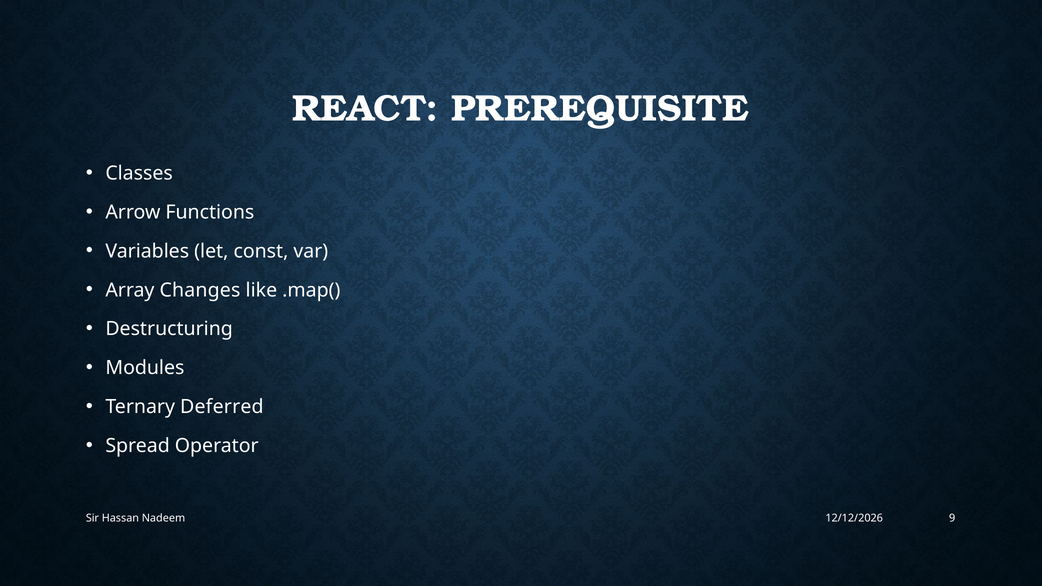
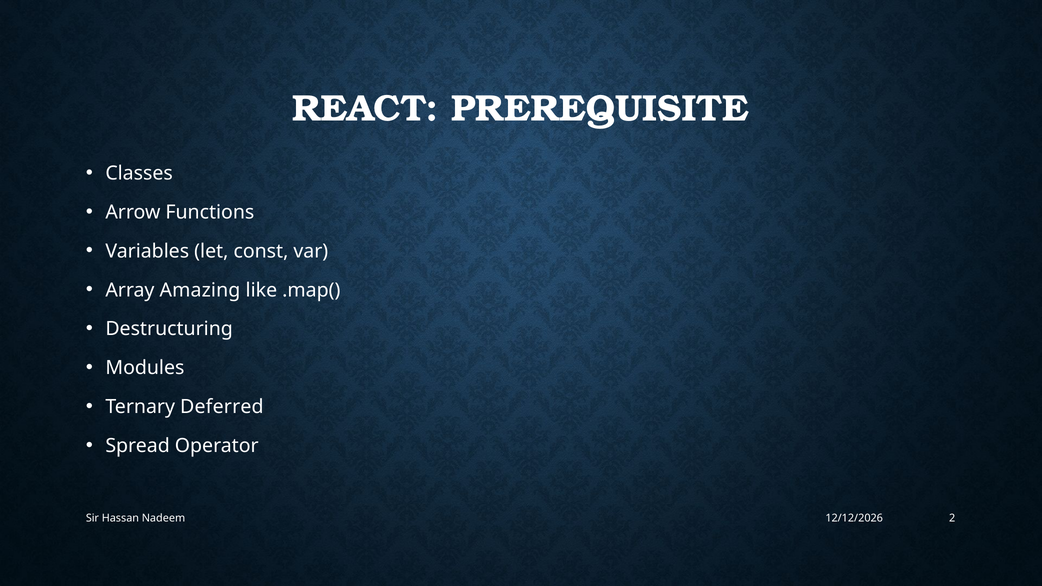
Changes: Changes -> Amazing
9: 9 -> 2
